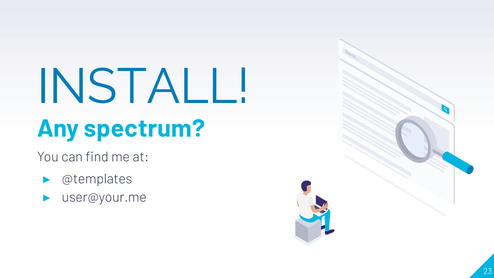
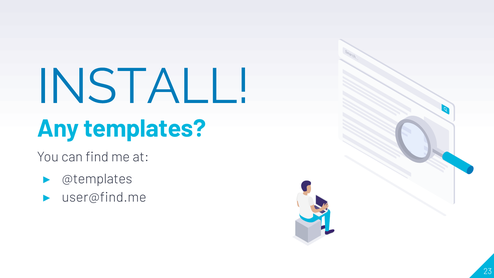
spectrum: spectrum -> templates
user@your.me: user@your.me -> user@find.me
